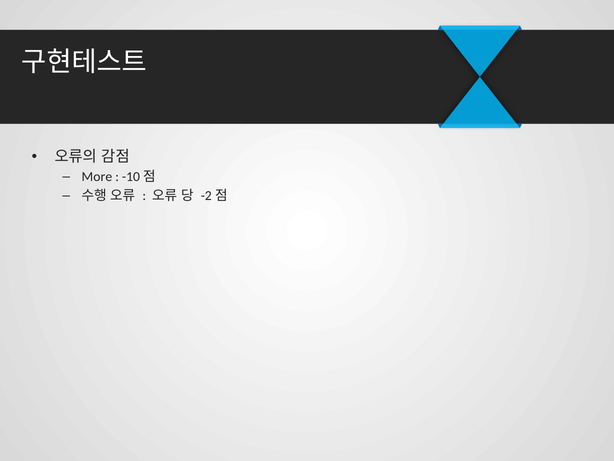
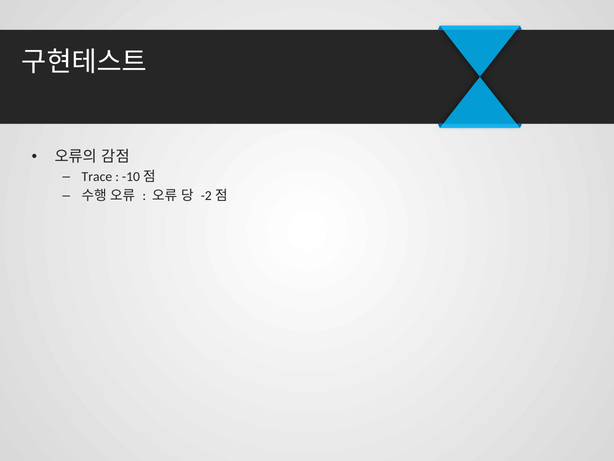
More: More -> Trace
